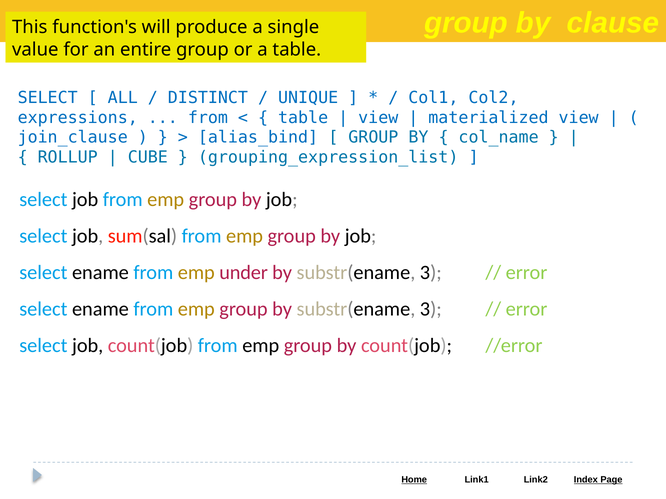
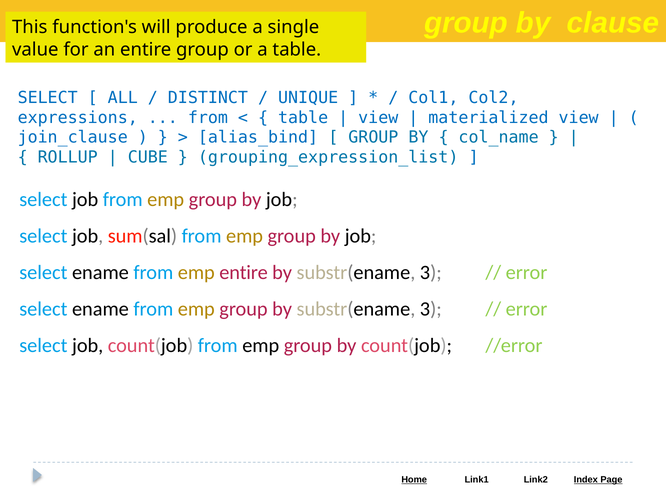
emp under: under -> entire
